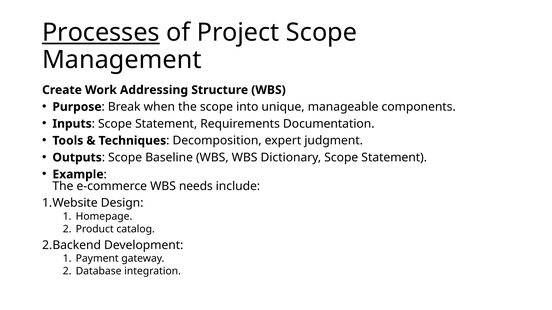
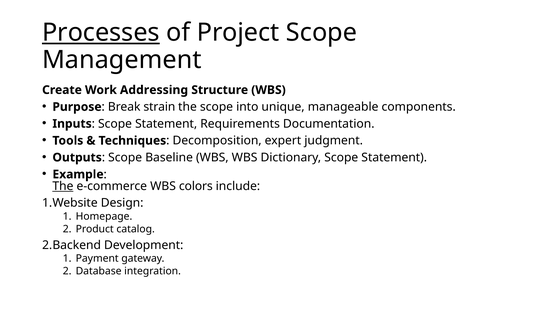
when: when -> strain
The at (63, 186) underline: none -> present
needs: needs -> colors
